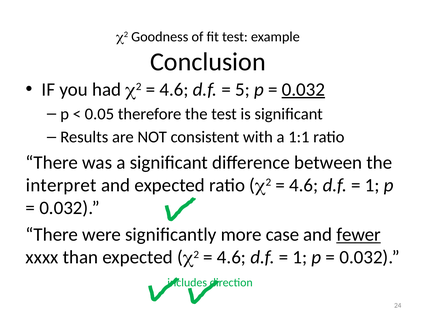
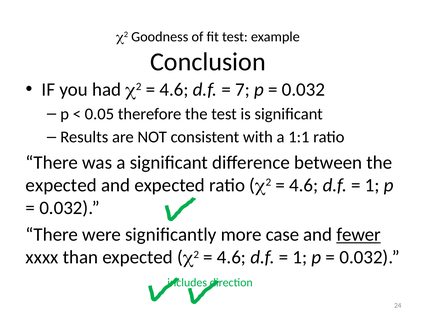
5: 5 -> 7
0.032 at (303, 90) underline: present -> none
interpret at (61, 185): interpret -> expected
